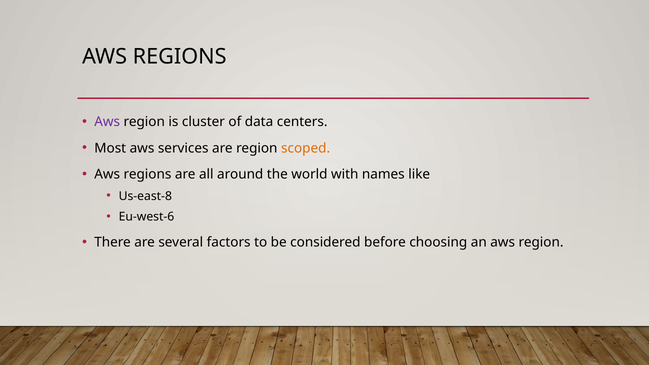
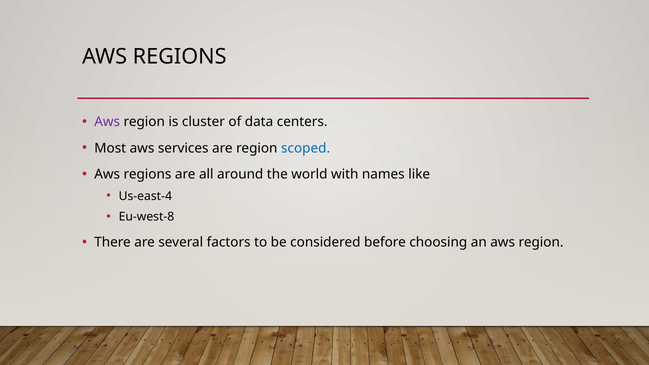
scoped colour: orange -> blue
Us-east-8: Us-east-8 -> Us-east-4
Eu-west-6: Eu-west-6 -> Eu-west-8
